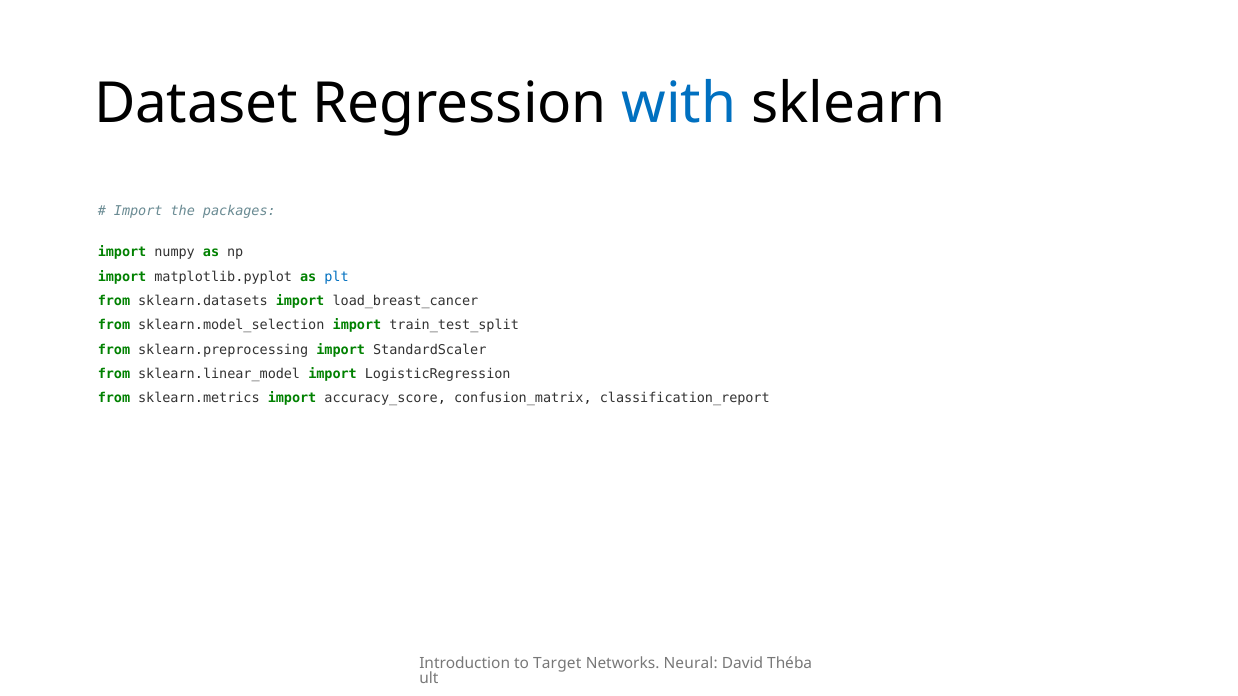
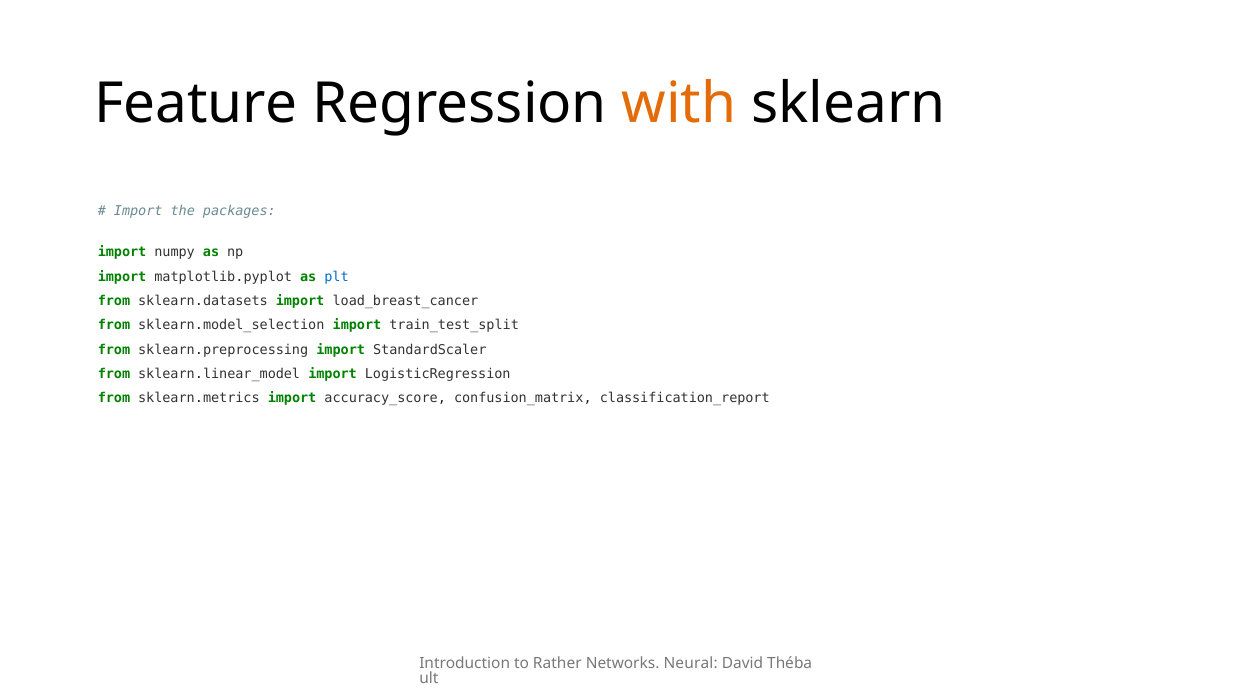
Dataset: Dataset -> Feature
with colour: blue -> orange
Target: Target -> Rather
